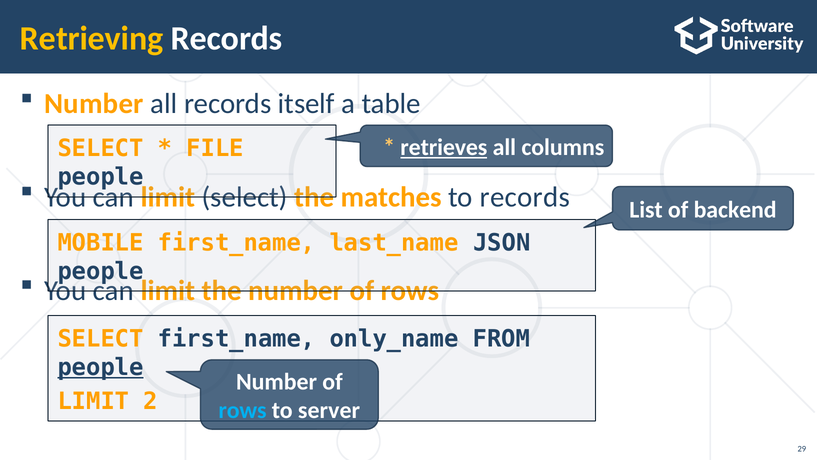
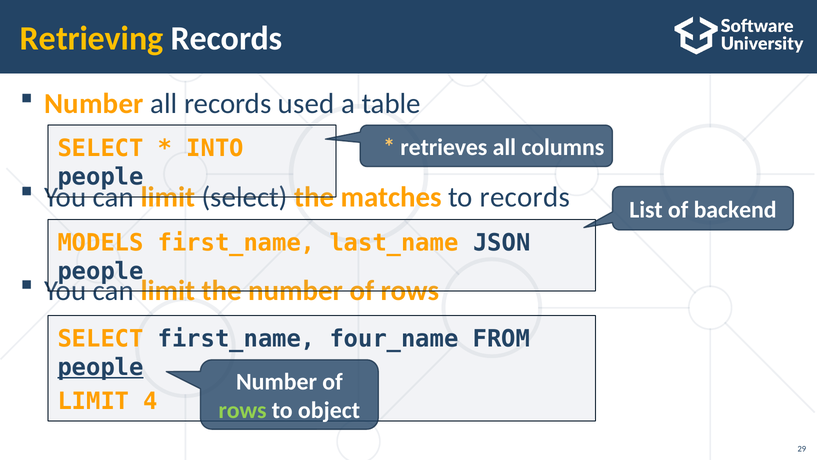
itself: itself -> used
retrieves underline: present -> none
FILE: FILE -> INTO
MOBILE: MOBILE -> MODELS
only_name: only_name -> four_name
2: 2 -> 4
rows at (242, 410) colour: light blue -> light green
server: server -> object
